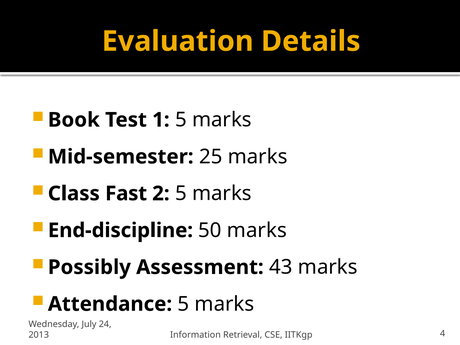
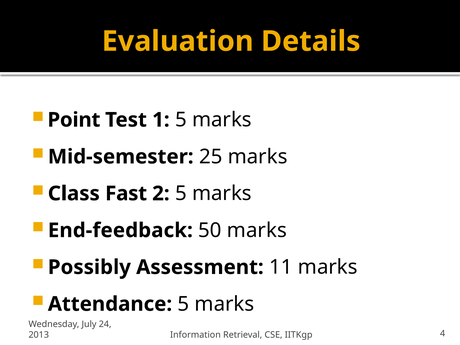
Book: Book -> Point
End-discipline: End-discipline -> End-feedback
43: 43 -> 11
